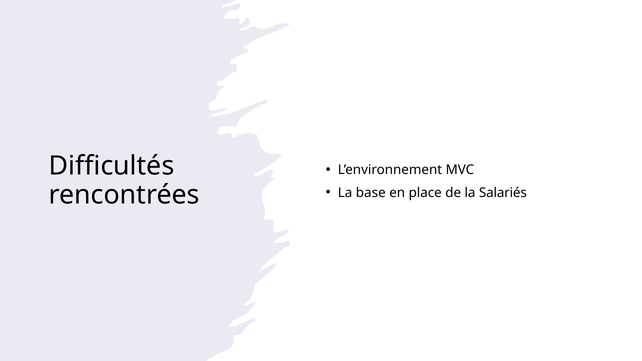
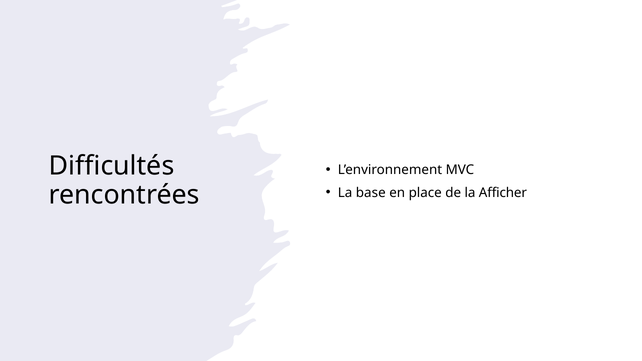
Salariés: Salariés -> Afficher
